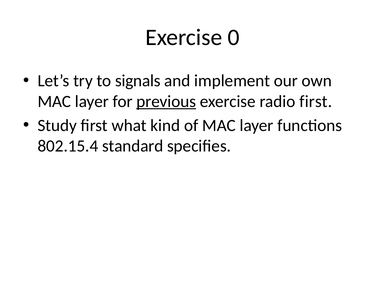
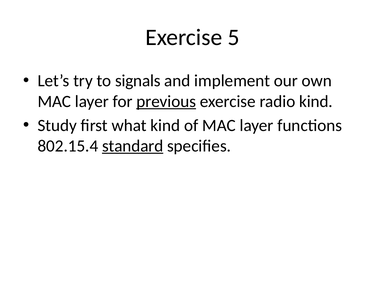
0: 0 -> 5
radio first: first -> kind
standard underline: none -> present
